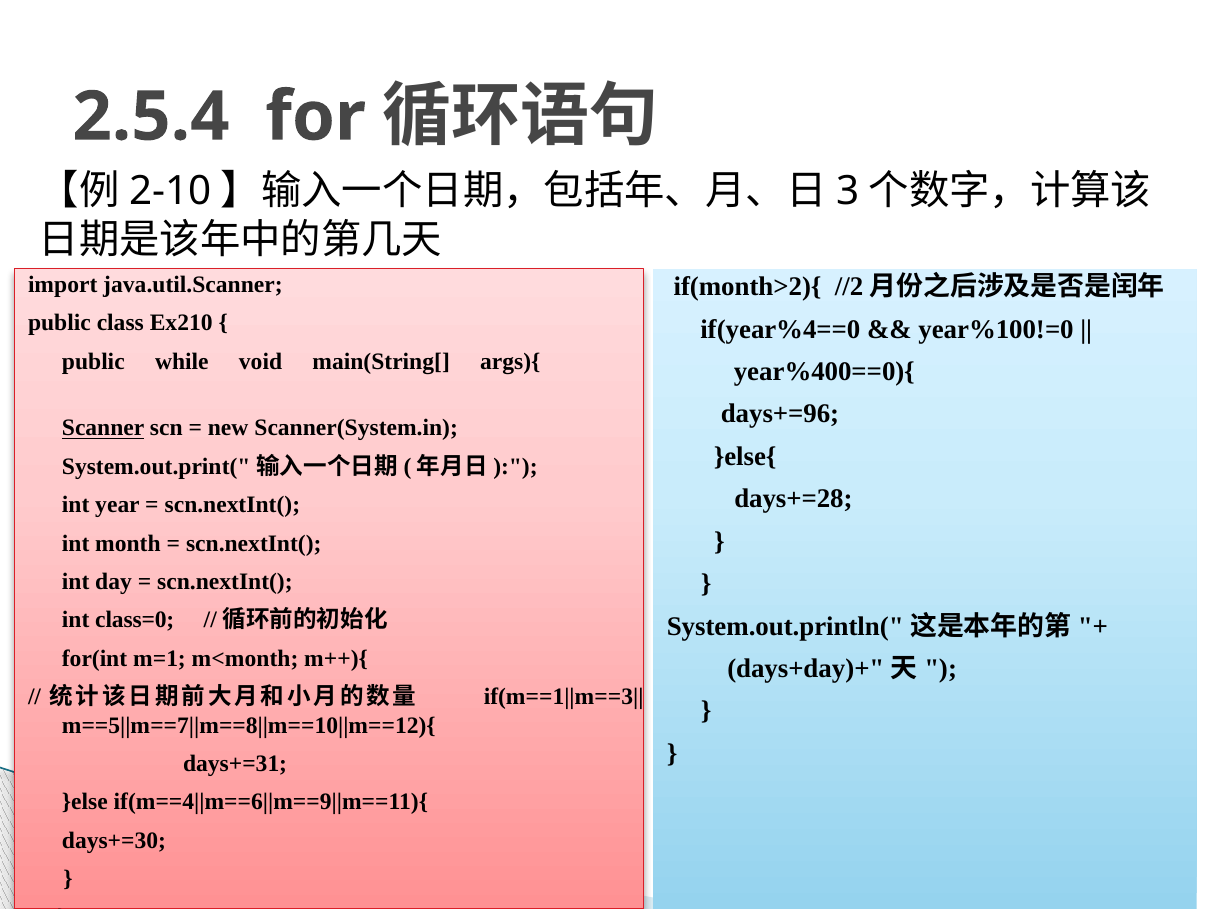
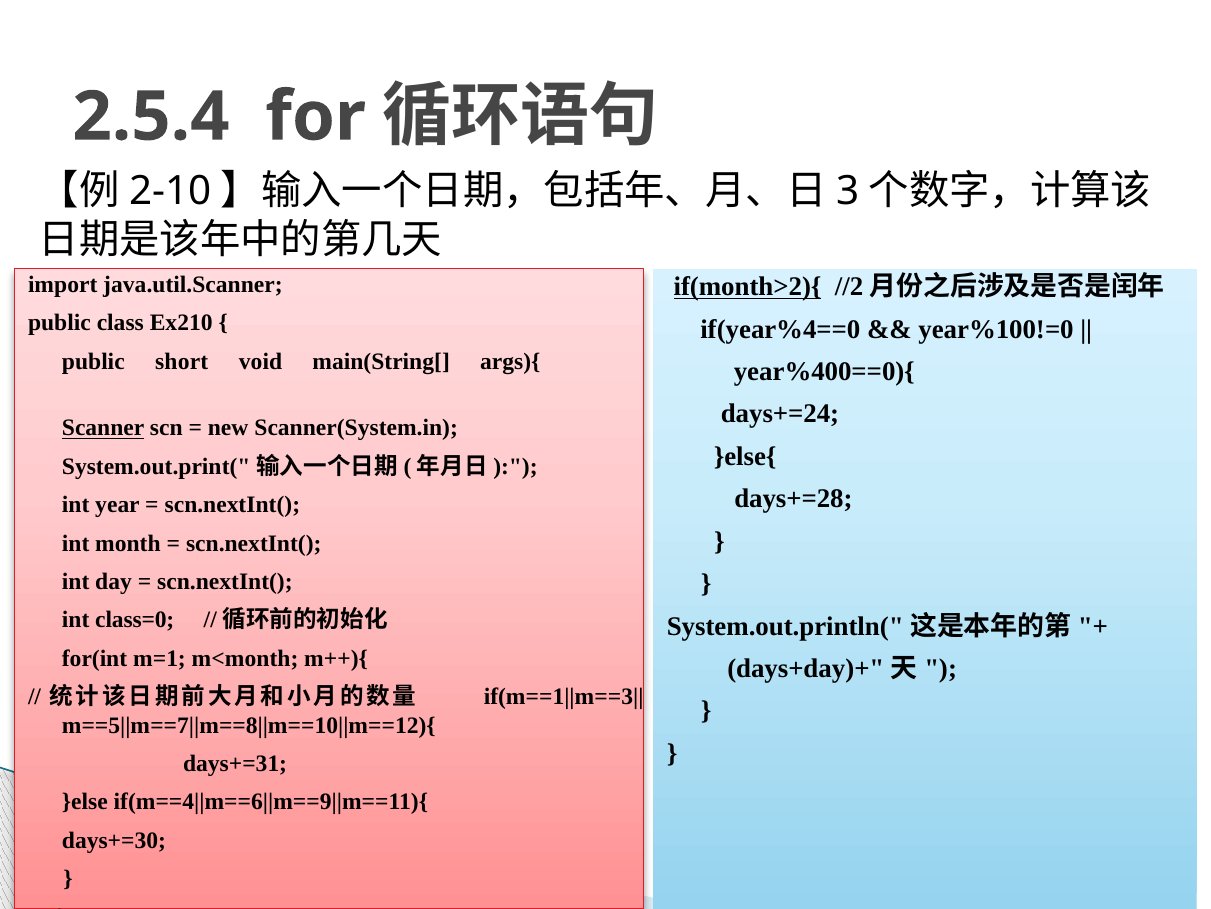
if(month>2){ underline: none -> present
while: while -> short
days+=96: days+=96 -> days+=24
